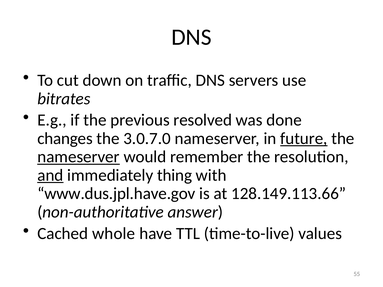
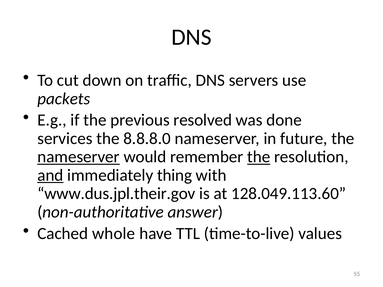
bitrates: bitrates -> packets
changes: changes -> services
3.0.7.0: 3.0.7.0 -> 8.8.8.0
future underline: present -> none
the at (259, 157) underline: none -> present
www.dus.jpl.have.gov: www.dus.jpl.have.gov -> www.dus.jpl.their.gov
128.149.113.66: 128.149.113.66 -> 128.049.113.60
